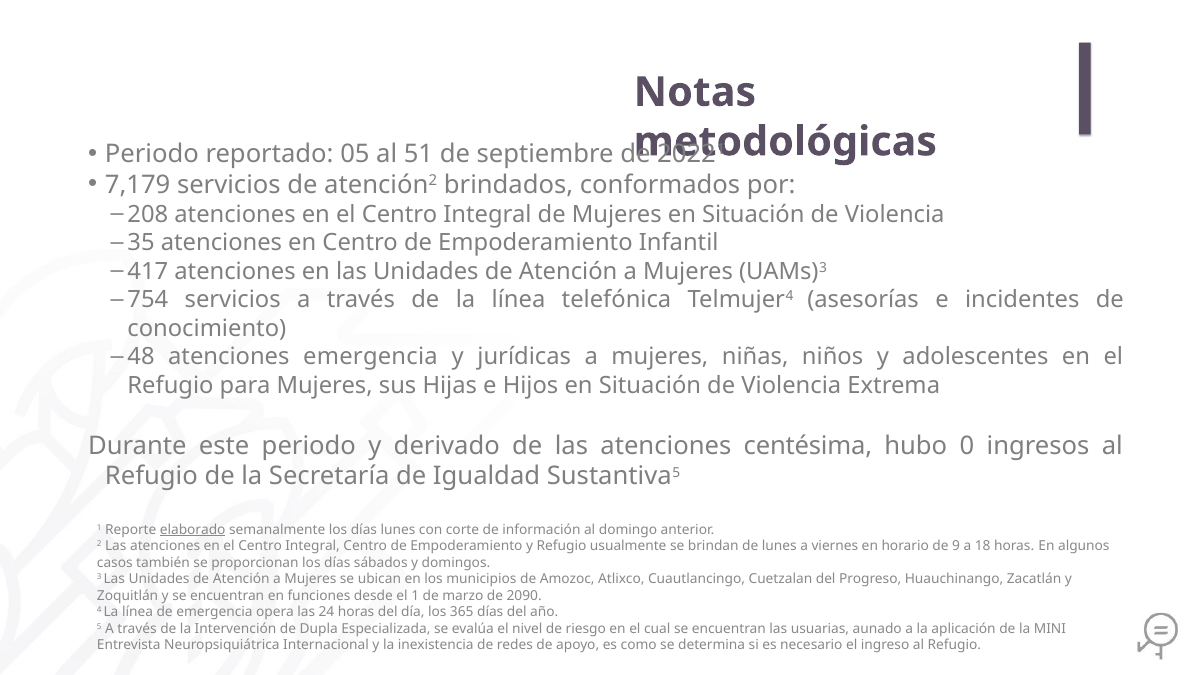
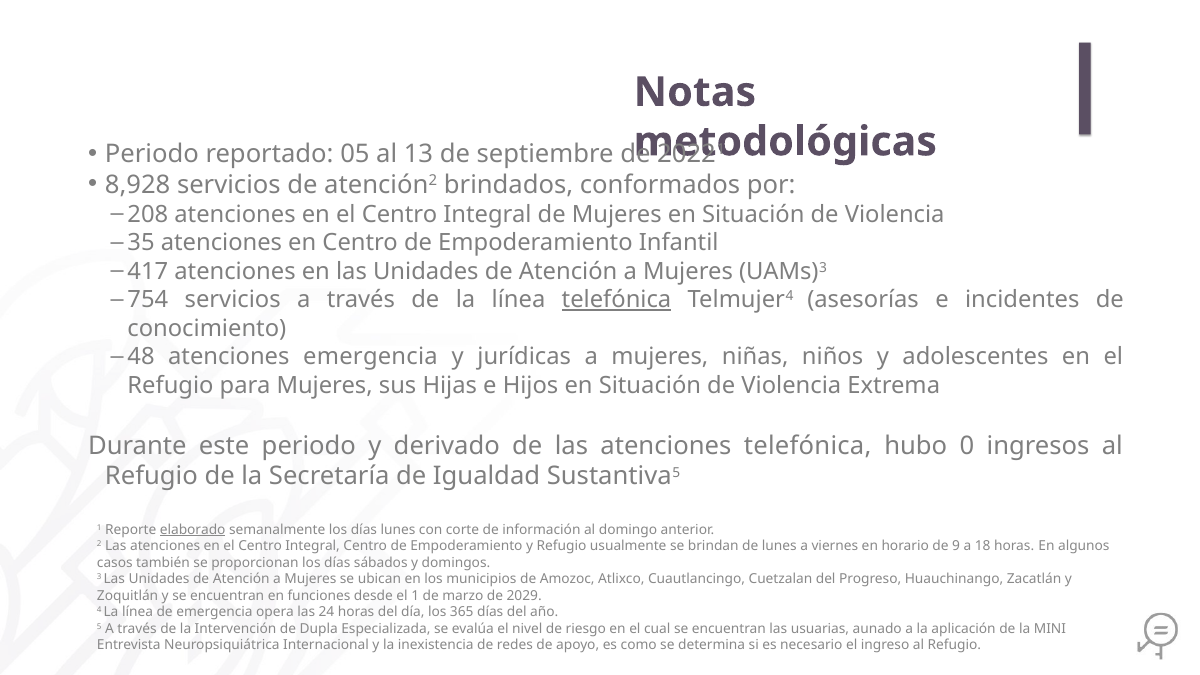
51: 51 -> 13
7,179: 7,179 -> 8,928
telefónica at (617, 300) underline: none -> present
atenciones centésima: centésima -> telefónica
2090: 2090 -> 2029
